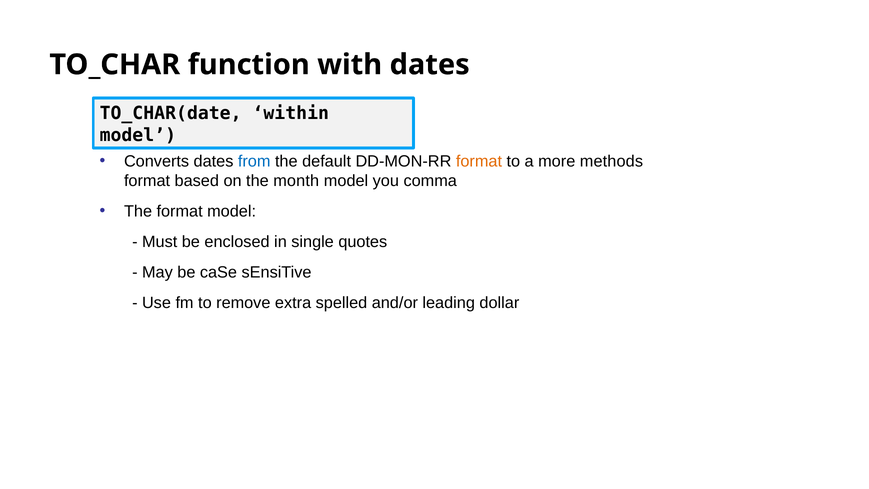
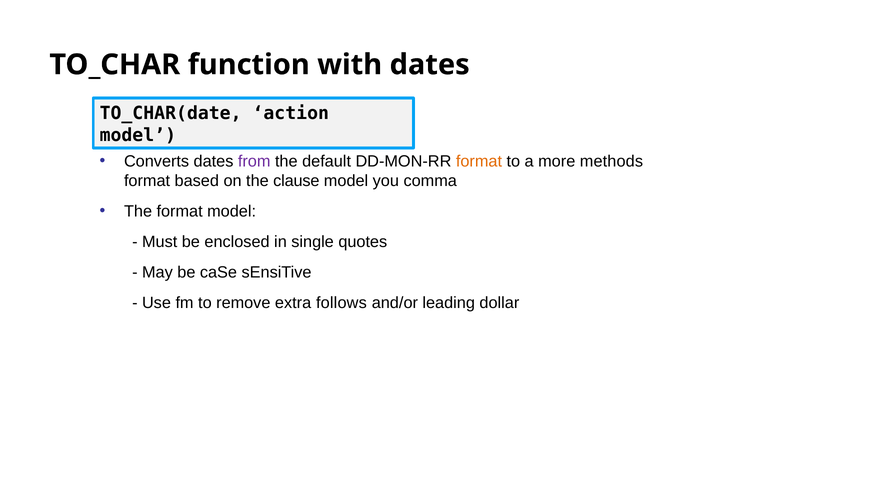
within: within -> action
from colour: blue -> purple
month: month -> clause
spelled: spelled -> follows
